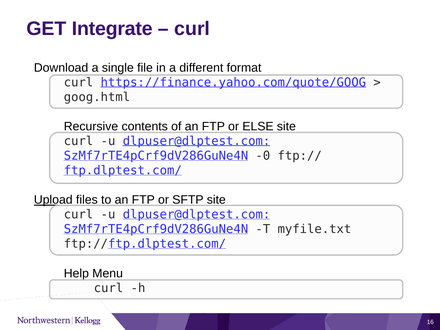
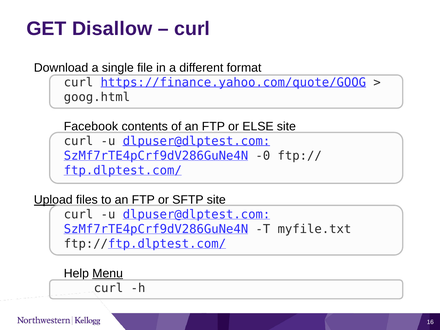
Integrate: Integrate -> Disallow
Recursive: Recursive -> Facebook
Menu underline: none -> present
